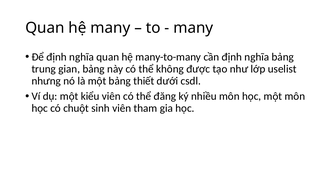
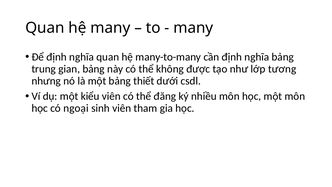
uselist: uselist -> tương
chuột: chuột -> ngoại
